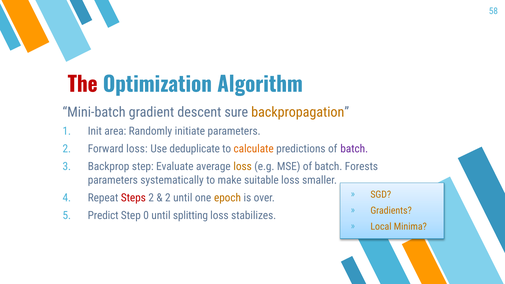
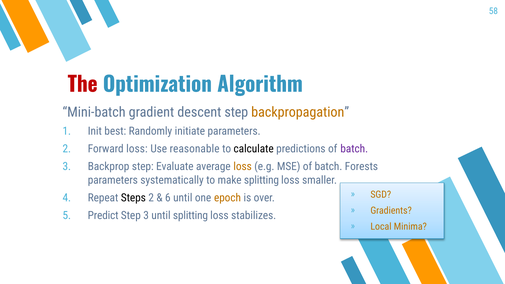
descent sure: sure -> step
area: area -> best
deduplicate: deduplicate -> reasonable
calculate colour: orange -> black
make suitable: suitable -> splitting
Steps colour: red -> black
2 at (168, 198): 2 -> 6
Step 0: 0 -> 3
